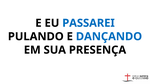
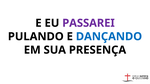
PASSAREI colour: blue -> purple
